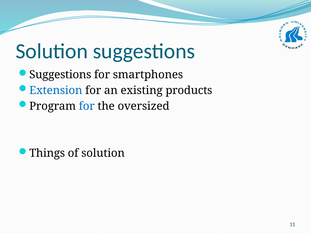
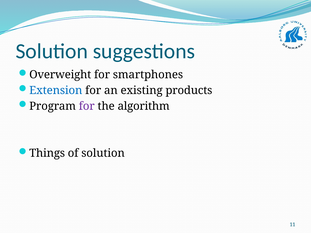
Suggestions at (60, 75): Suggestions -> Overweight
for at (87, 106) colour: blue -> purple
oversized: oversized -> algorithm
